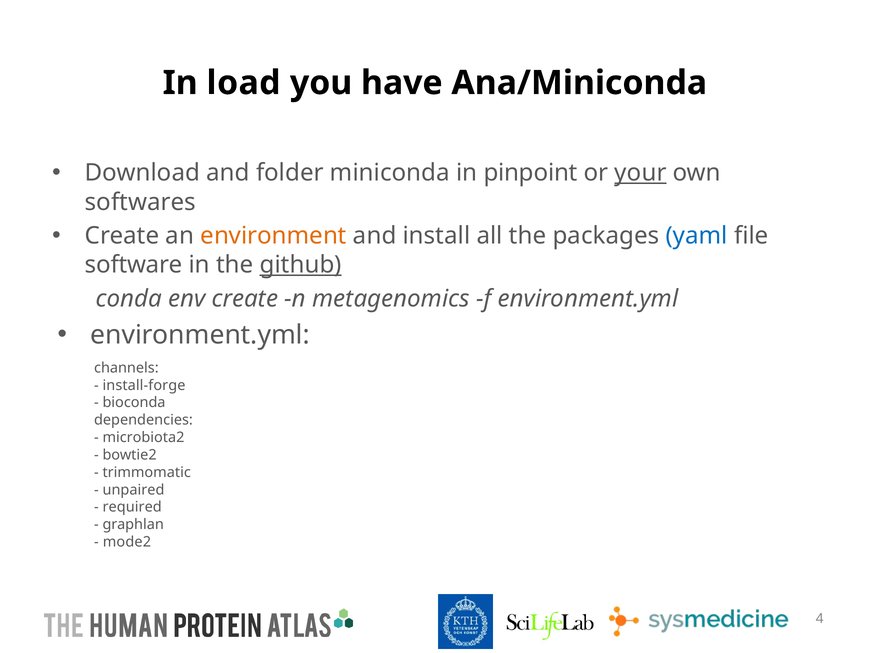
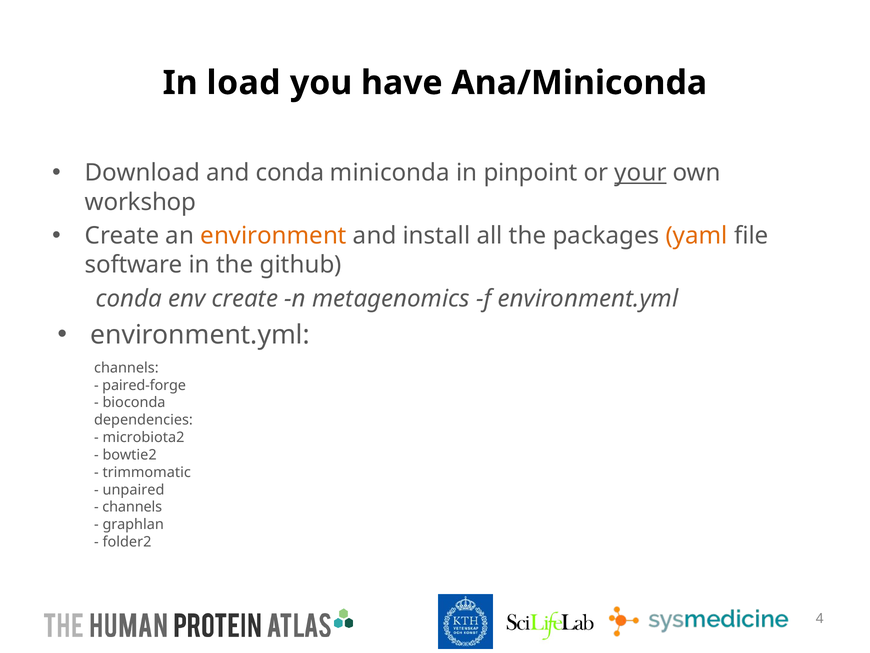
and folder: folder -> conda
softwares: softwares -> workshop
yaml colour: blue -> orange
github underline: present -> none
install-forge: install-forge -> paired-forge
required at (132, 507): required -> channels
mode2: mode2 -> folder2
